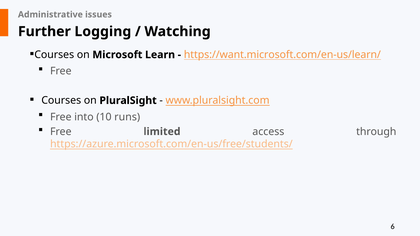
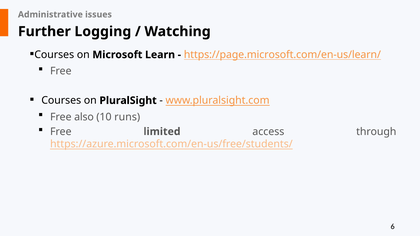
https://want.microsoft.com/en-us/learn/: https://want.microsoft.com/en-us/learn/ -> https://page.microsoft.com/en-us/learn/
into: into -> also
